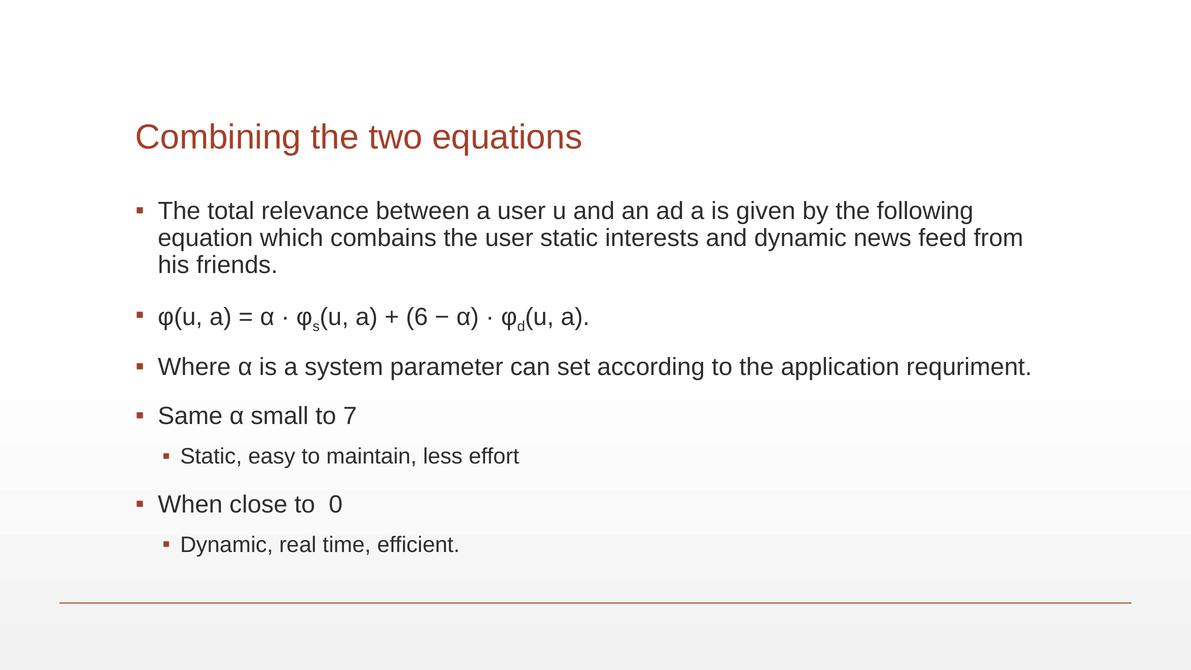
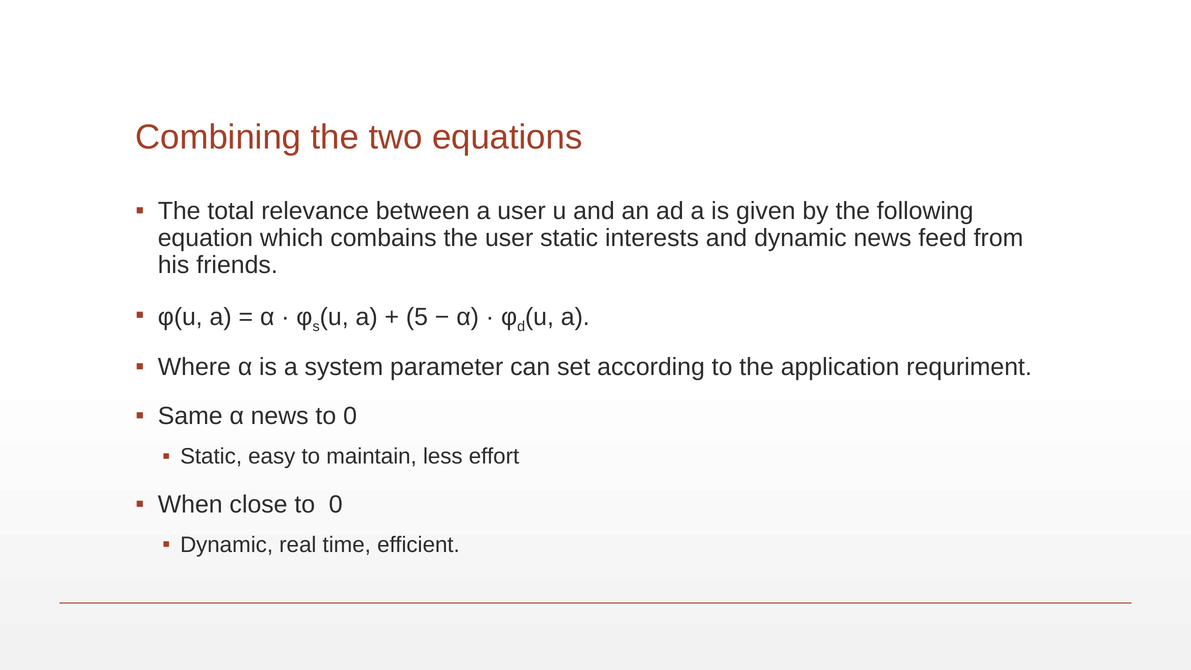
6: 6 -> 5
α small: small -> news
7 at (350, 416): 7 -> 0
